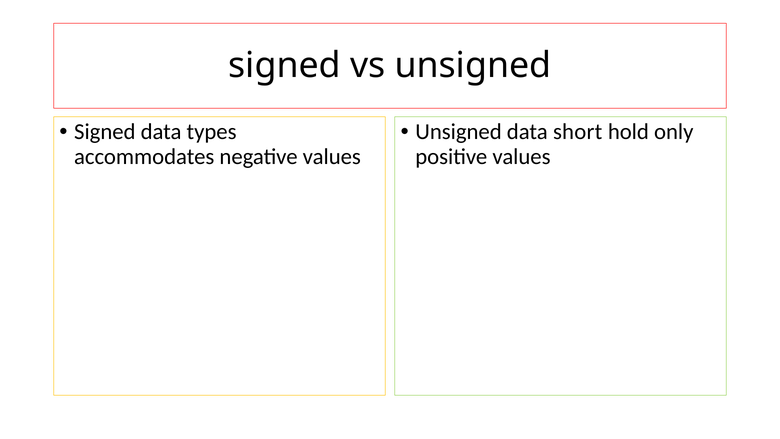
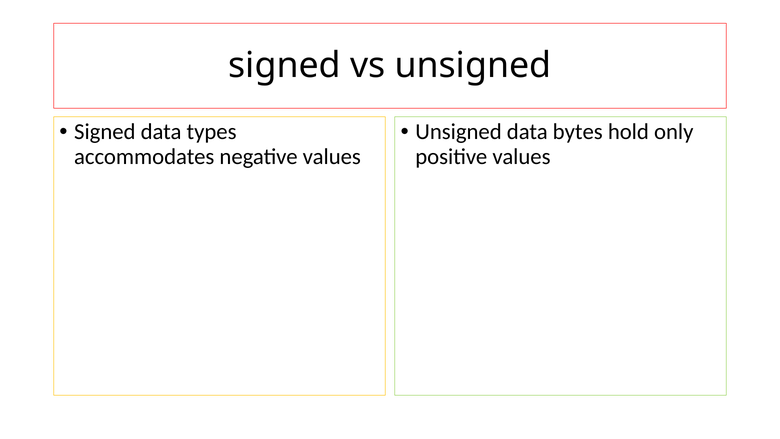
short: short -> bytes
